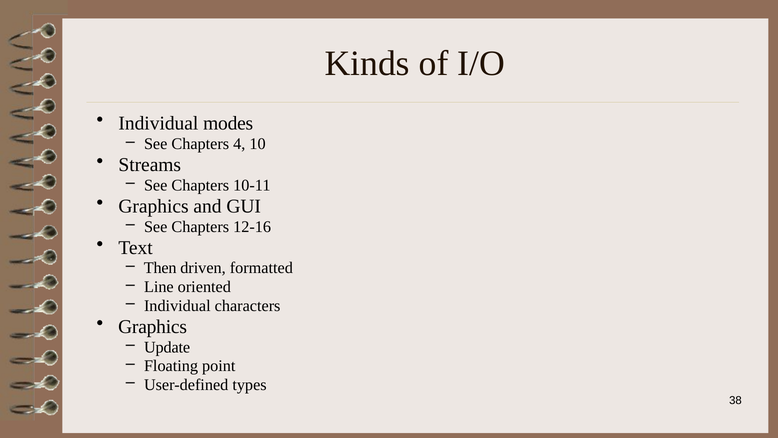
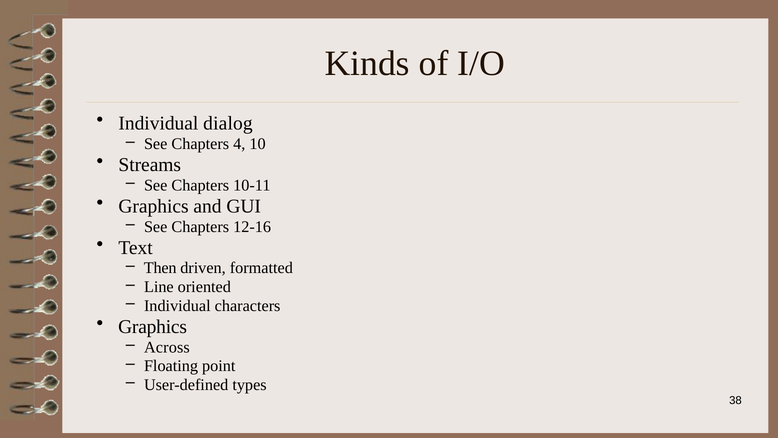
modes: modes -> dialog
Update: Update -> Across
